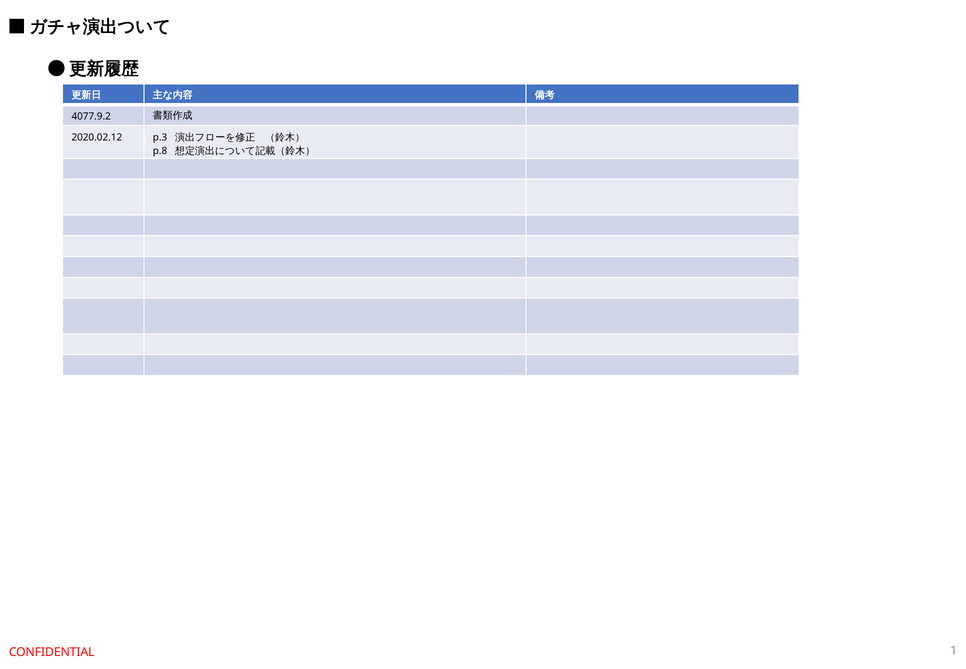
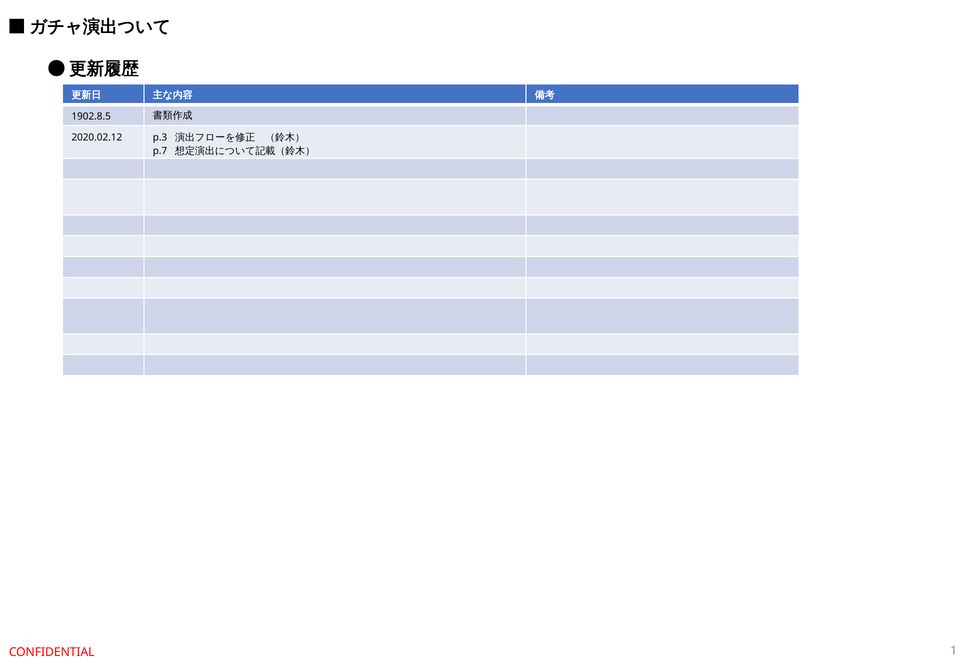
4077.9.2: 4077.9.2 -> 1902.8.5
p.8: p.8 -> p.7
